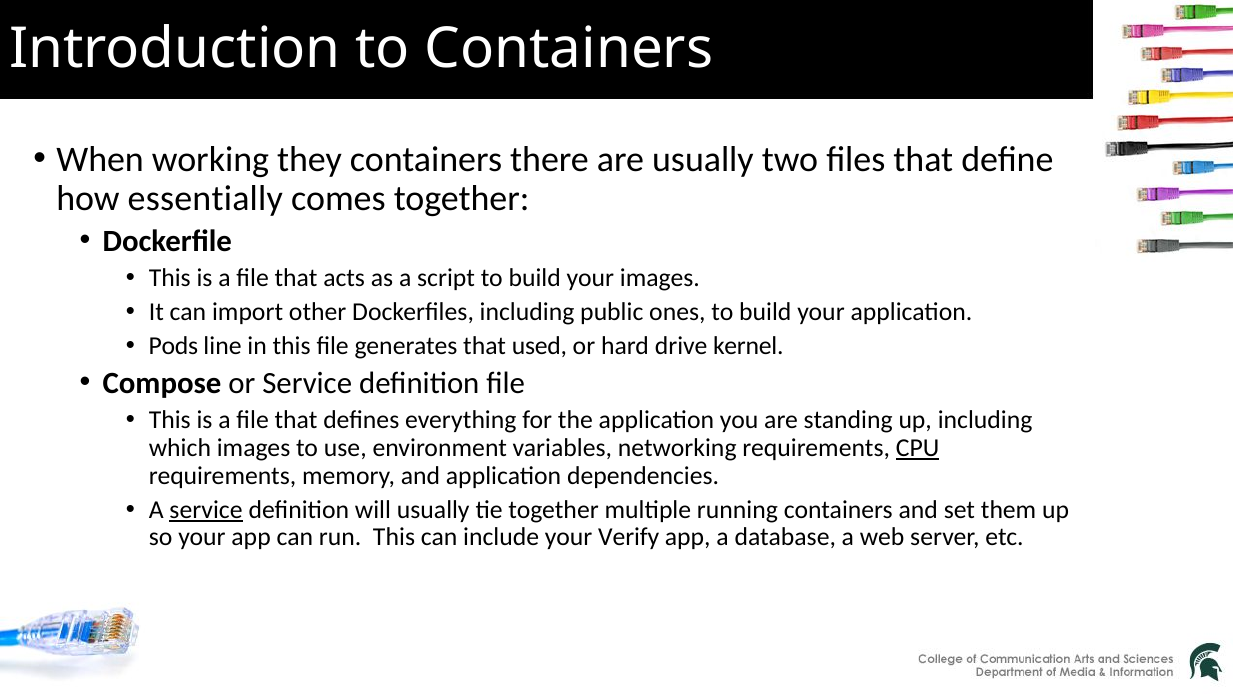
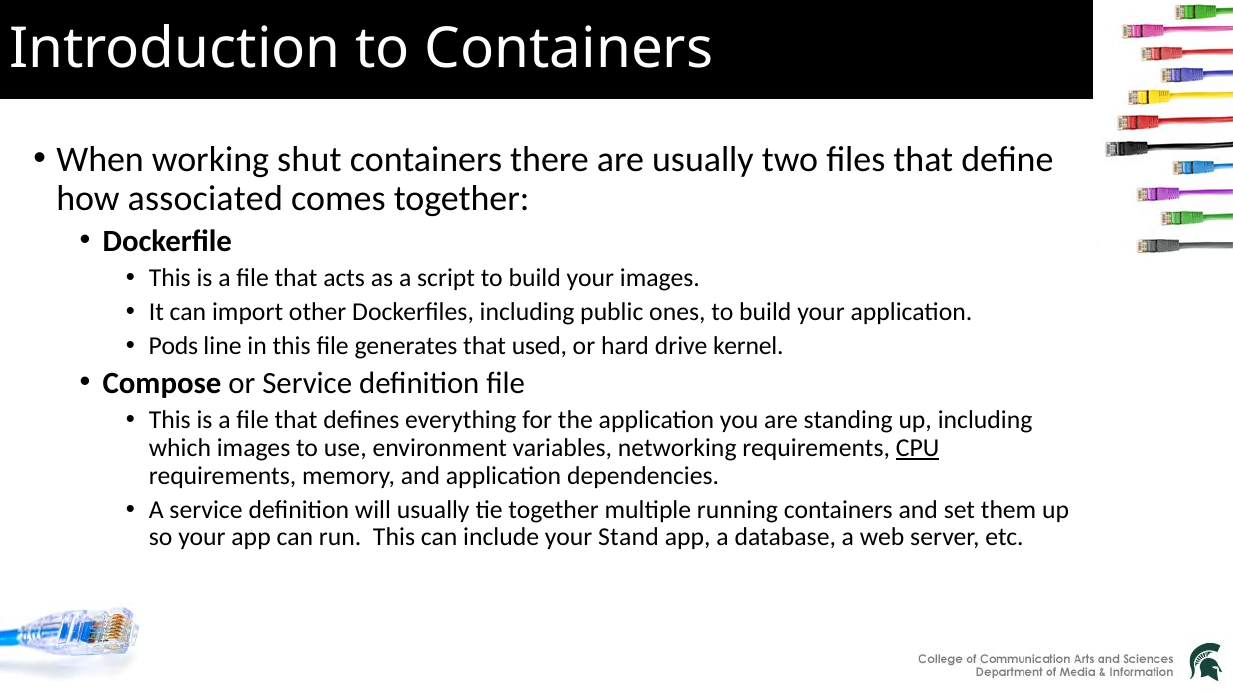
they: they -> shut
essentially: essentially -> associated
service at (206, 509) underline: present -> none
Verify: Verify -> Stand
